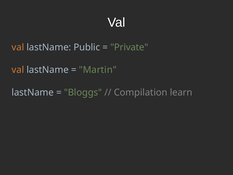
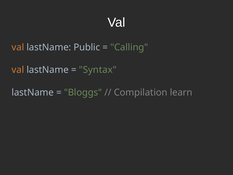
Private: Private -> Calling
Martin: Martin -> Syntax
